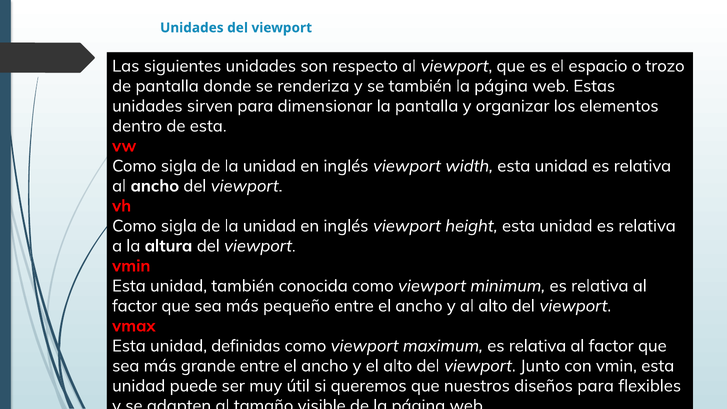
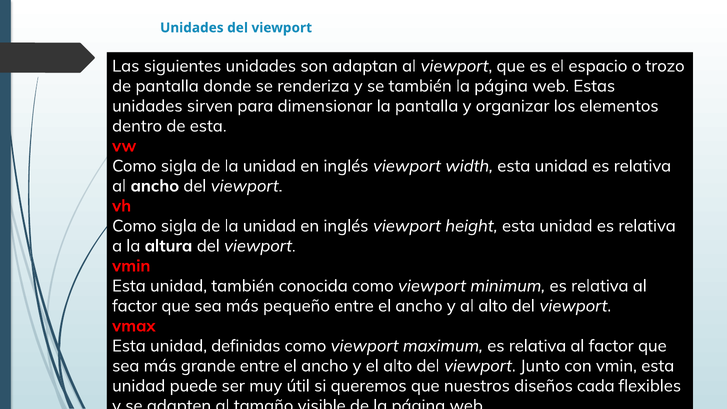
respecto: respecto -> adaptan
diseños para: para -> cada
